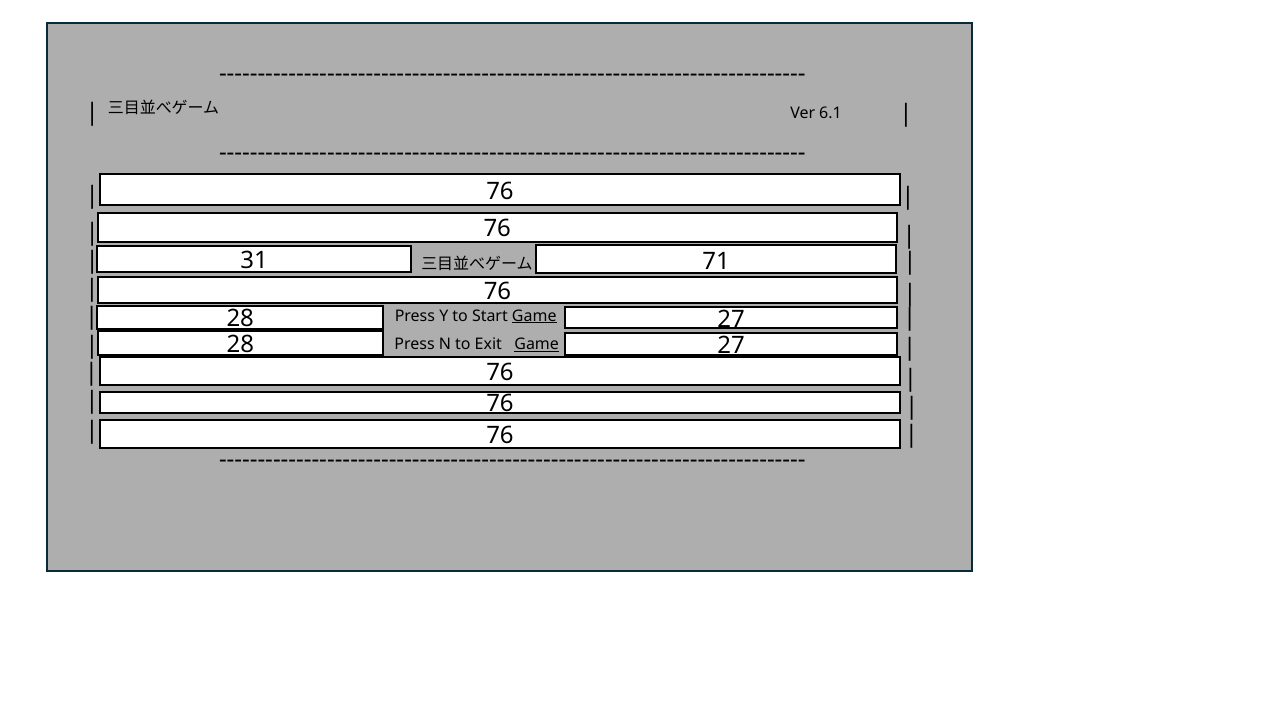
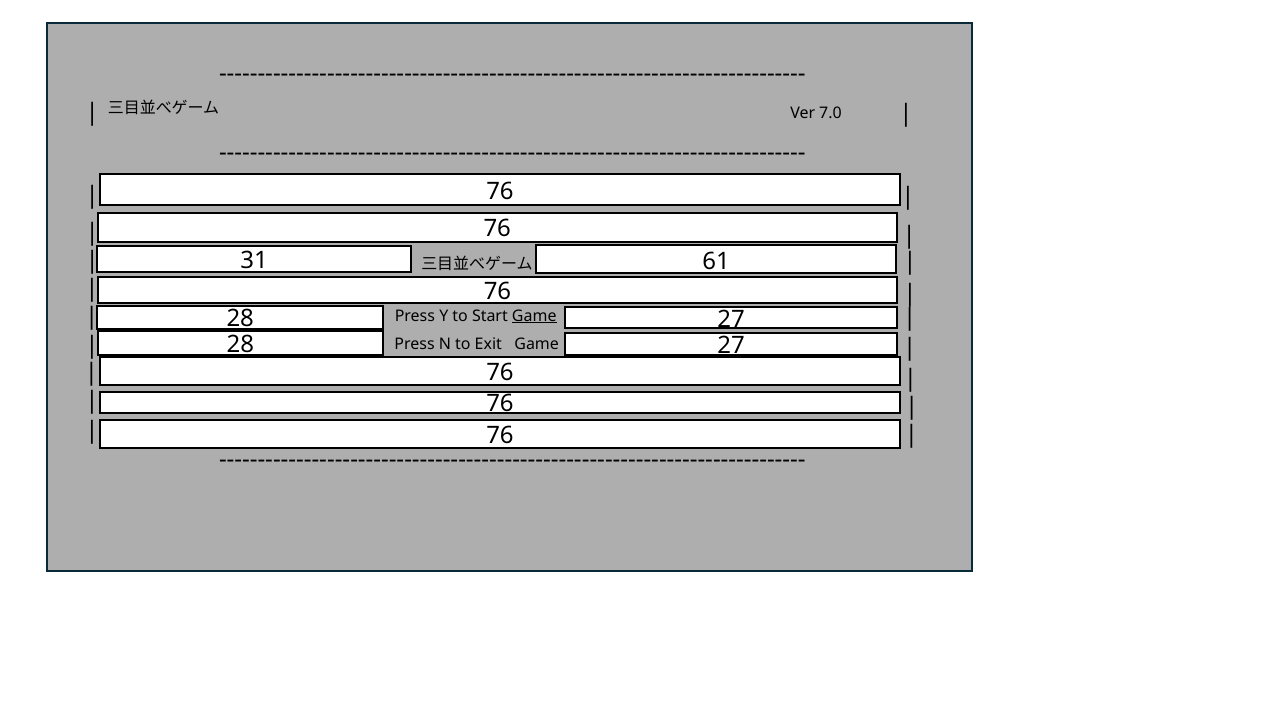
6.1: 6.1 -> 7.0
71: 71 -> 61
Game at (537, 344) underline: present -> none
